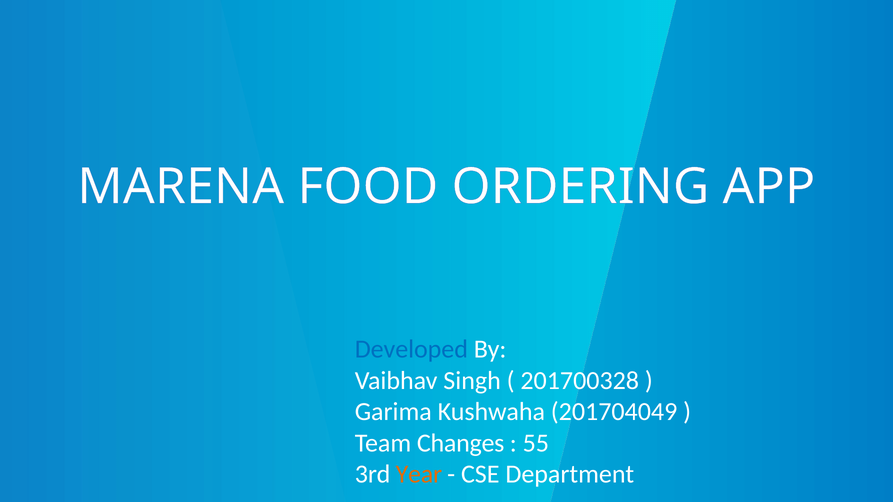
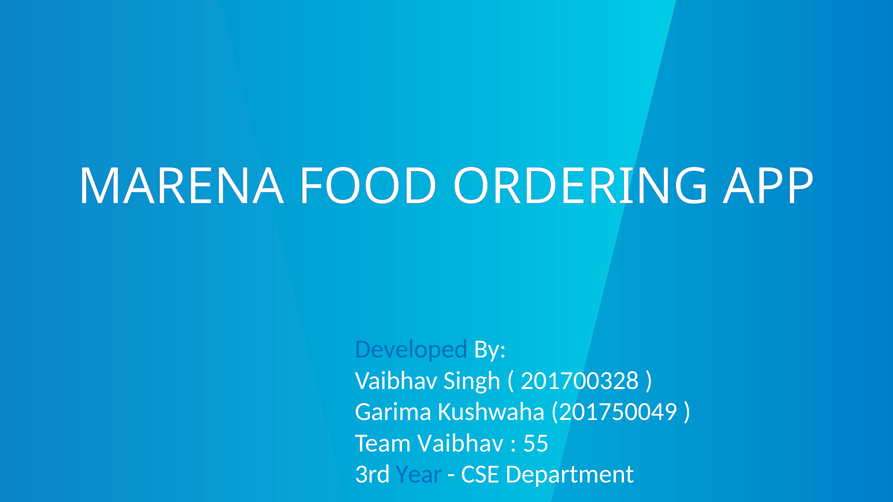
201704049: 201704049 -> 201750049
Team Changes: Changes -> Vaibhav
Year colour: orange -> blue
